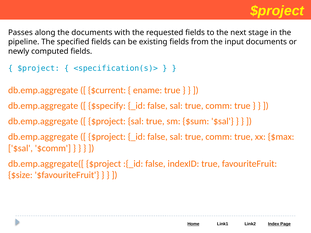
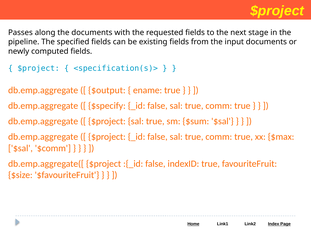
$current: $current -> $output
